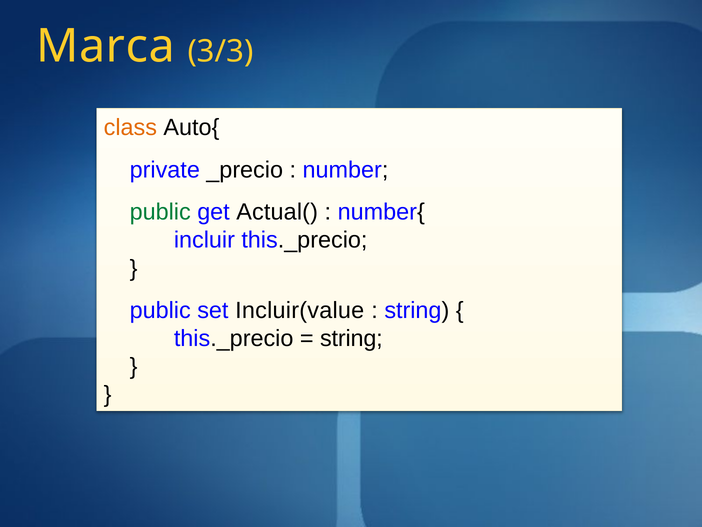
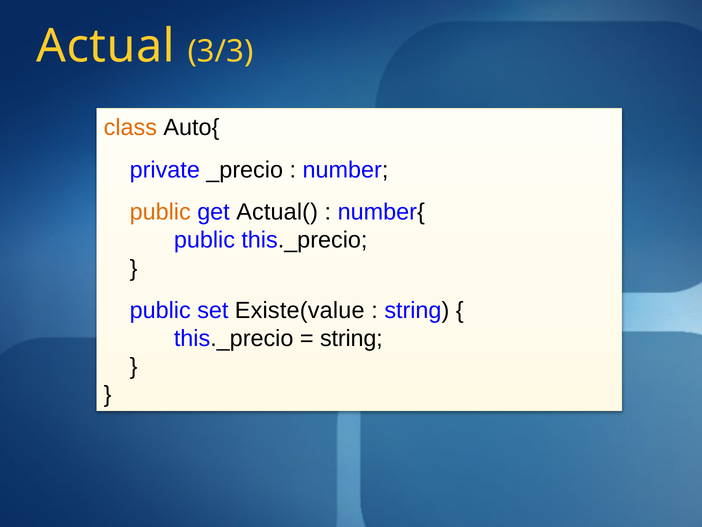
Marca: Marca -> Actual
public at (160, 212) colour: green -> orange
incluir at (204, 240): incluir -> public
Incluir(value: Incluir(value -> Existe(value
